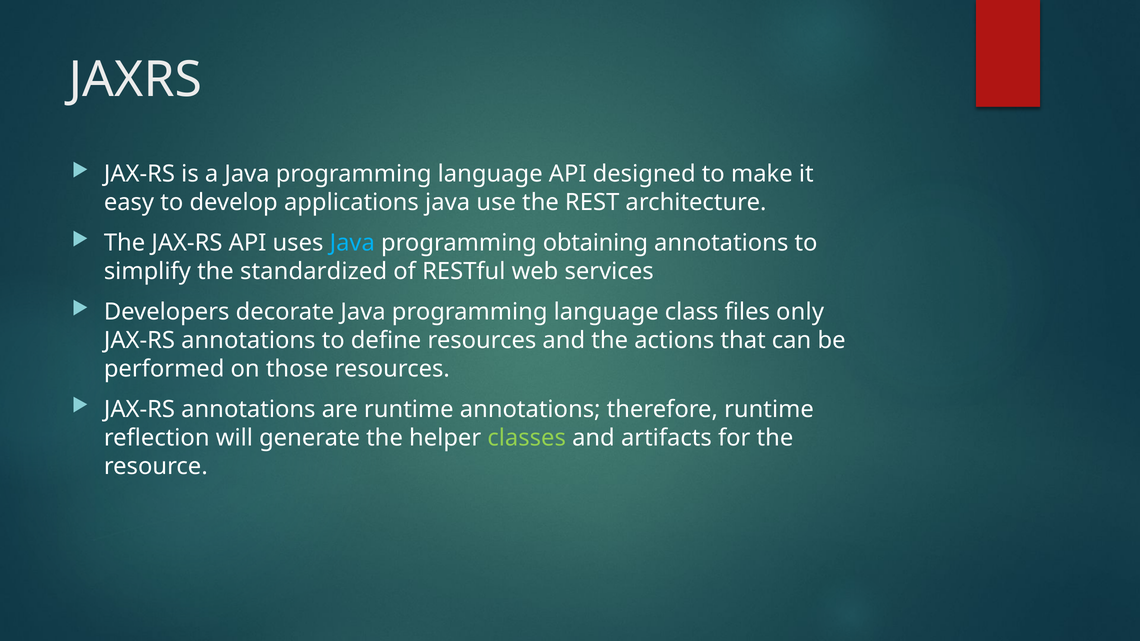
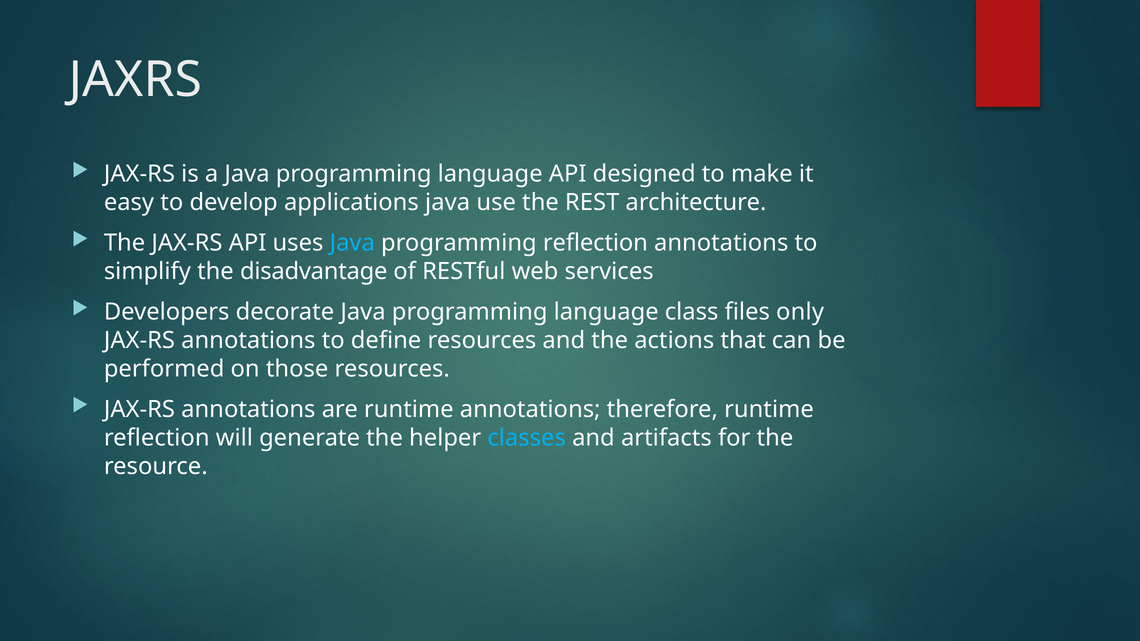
programming obtaining: obtaining -> reflection
standardized: standardized -> disadvantage
classes colour: light green -> light blue
